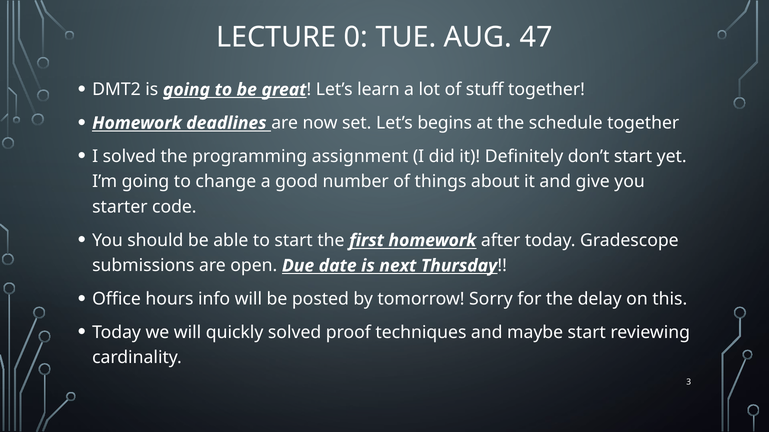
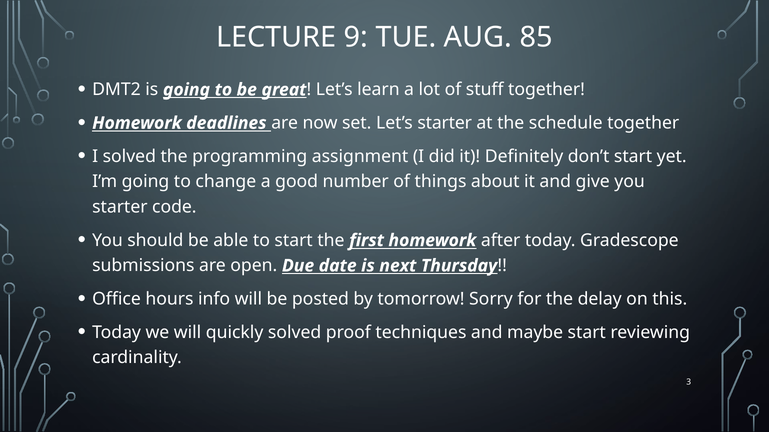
0: 0 -> 9
47: 47 -> 85
Let’s begins: begins -> starter
